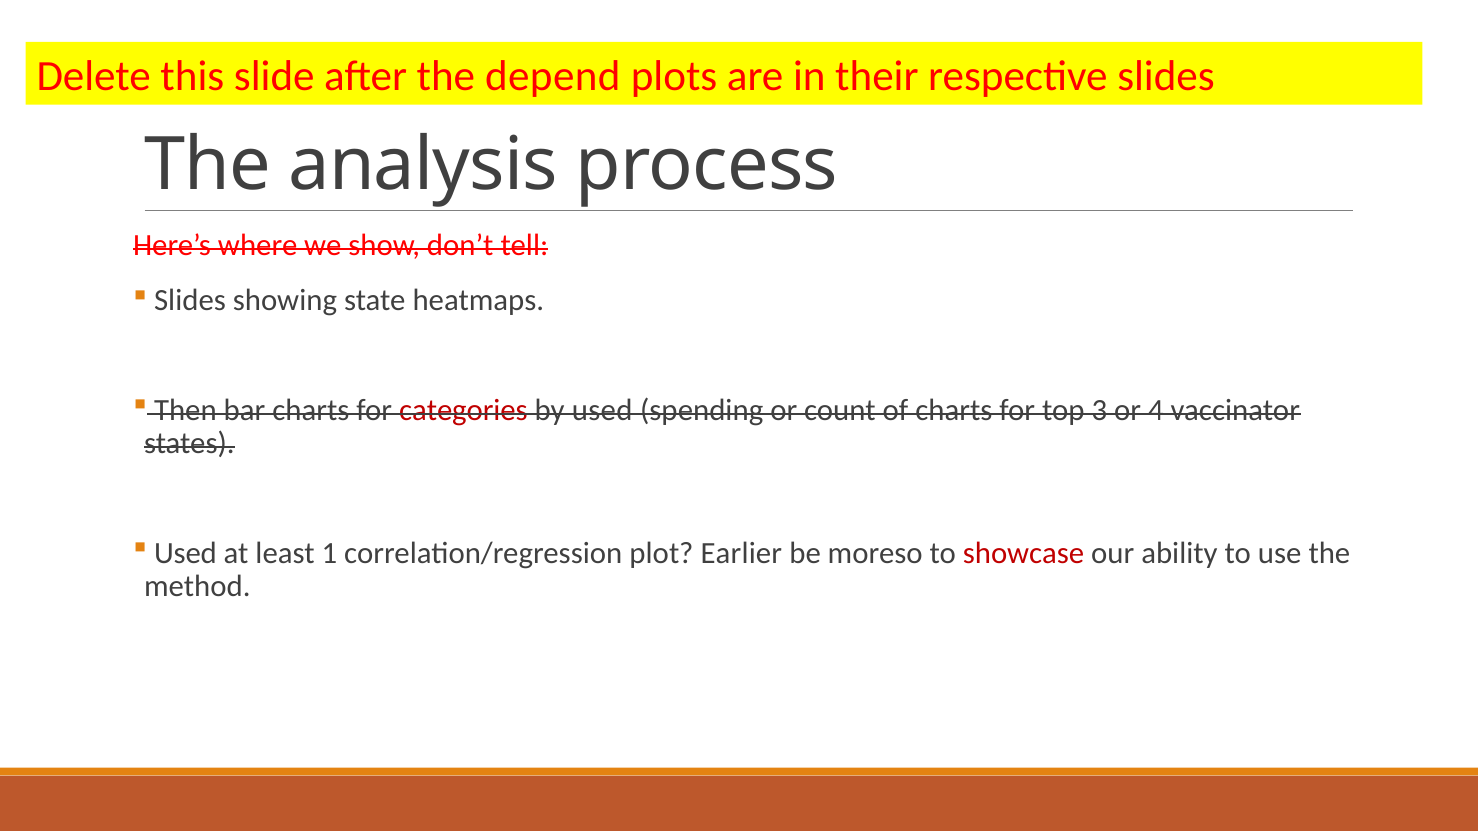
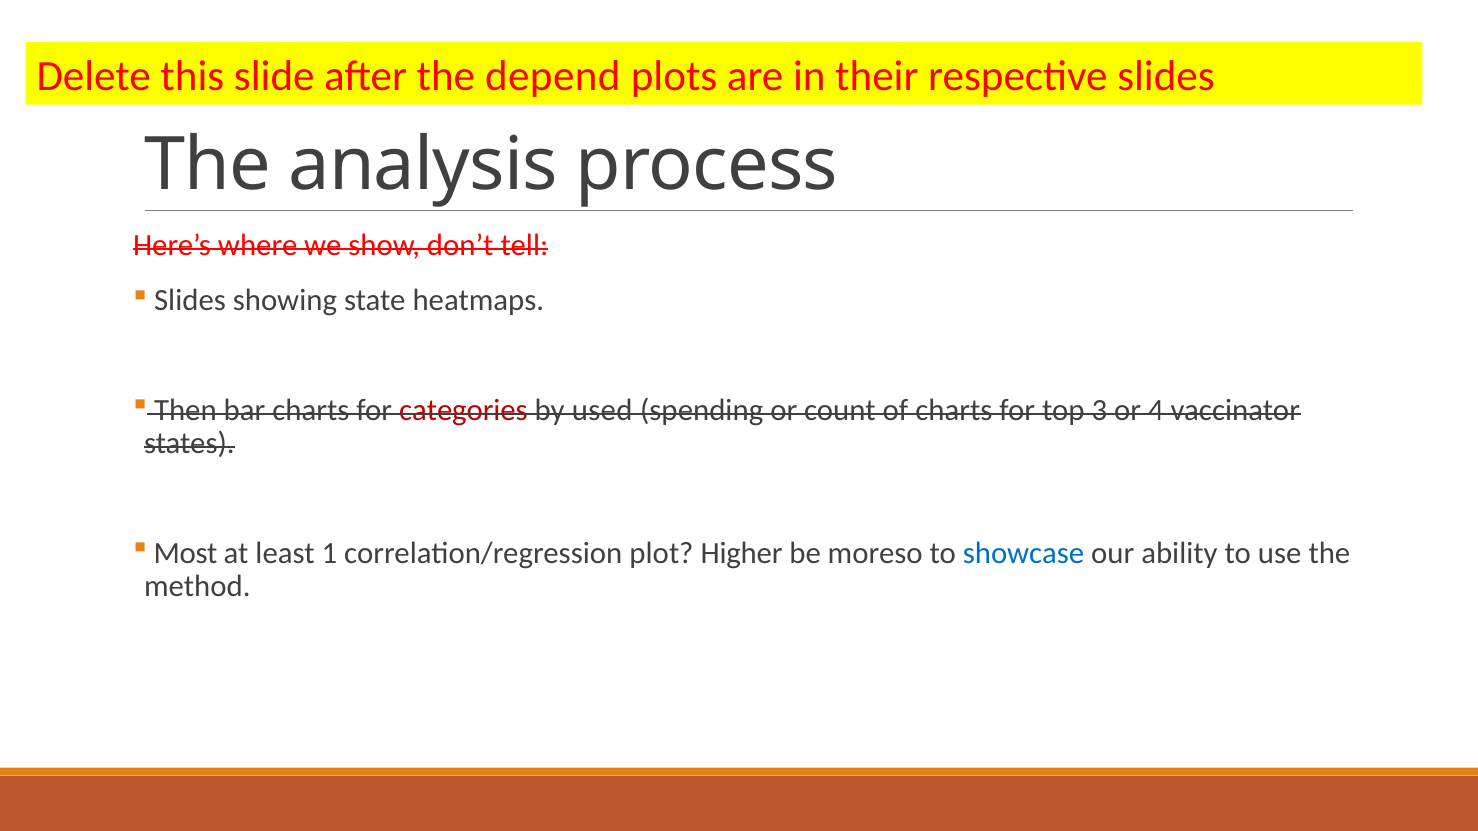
Used at (185, 553): Used -> Most
Earlier: Earlier -> Higher
showcase colour: red -> blue
